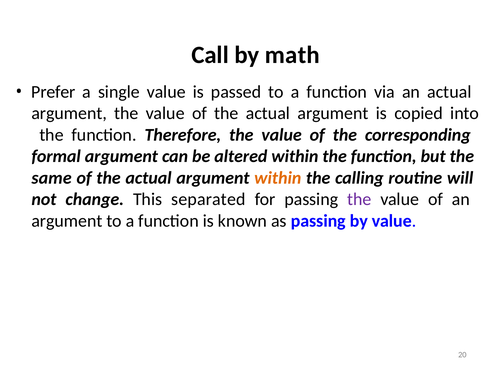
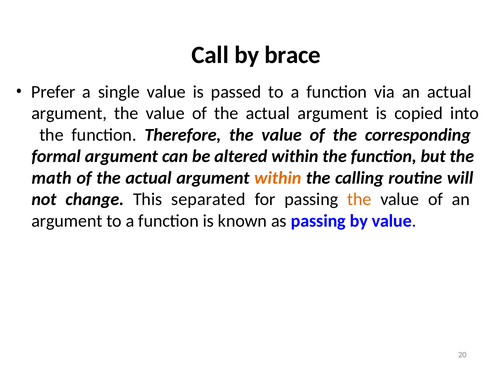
math: math -> brace
same: same -> math
the at (359, 199) colour: purple -> orange
